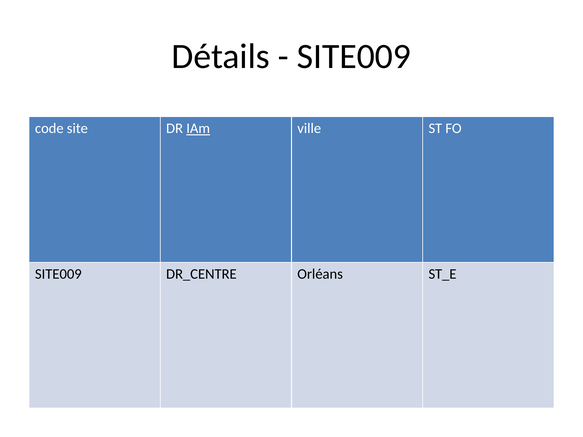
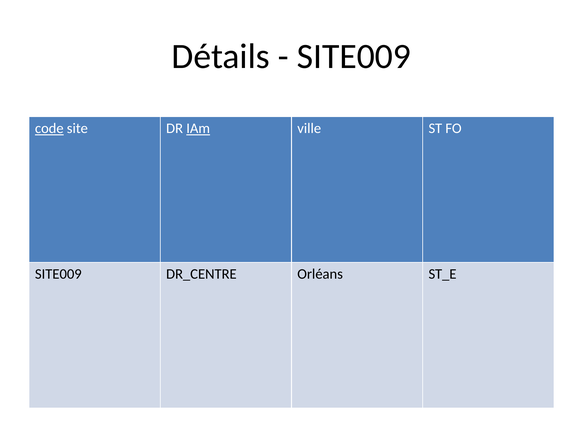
code underline: none -> present
